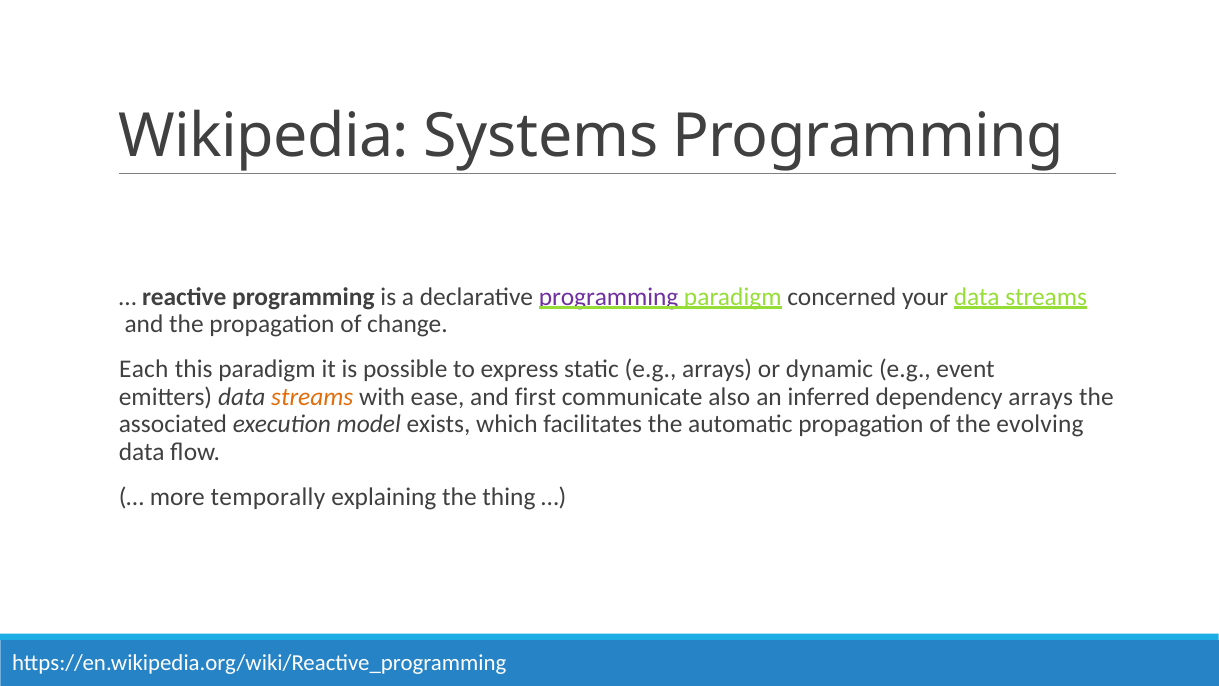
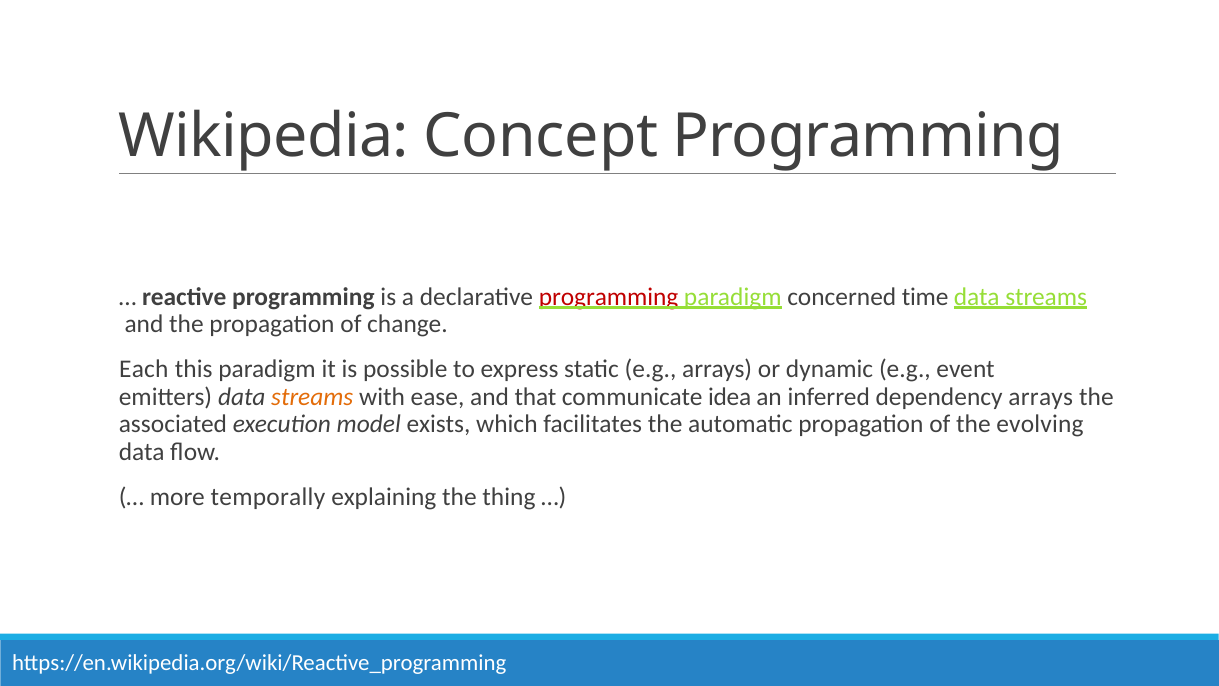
Systems: Systems -> Concept
programming at (609, 297) colour: purple -> red
your: your -> time
first: first -> that
also: also -> idea
